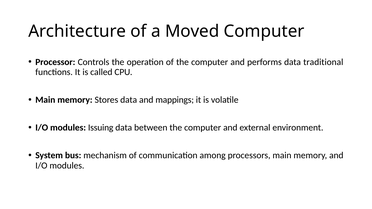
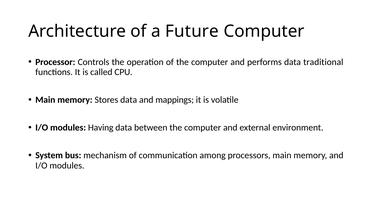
Moved: Moved -> Future
Issuing: Issuing -> Having
